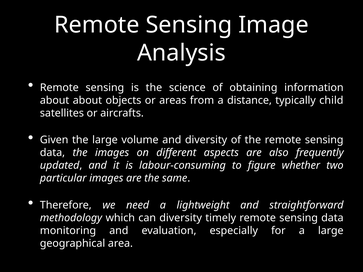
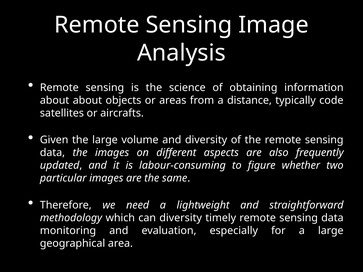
child: child -> code
